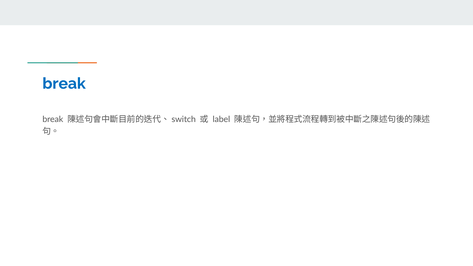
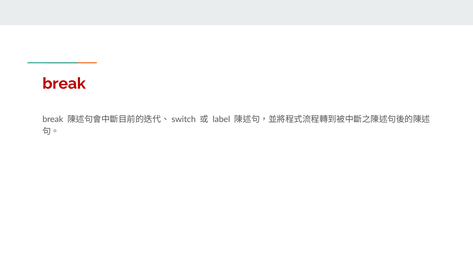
break at (64, 84) colour: blue -> red
